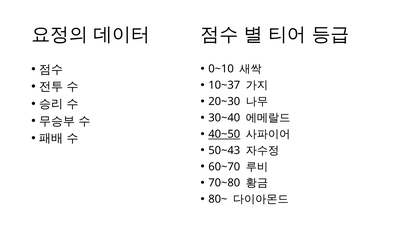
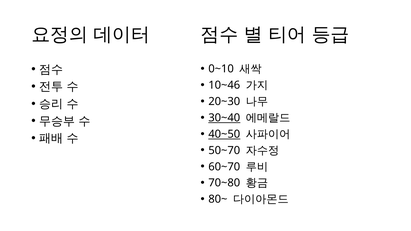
10~37: 10~37 -> 10~46
30~40 underline: none -> present
50~43: 50~43 -> 50~70
